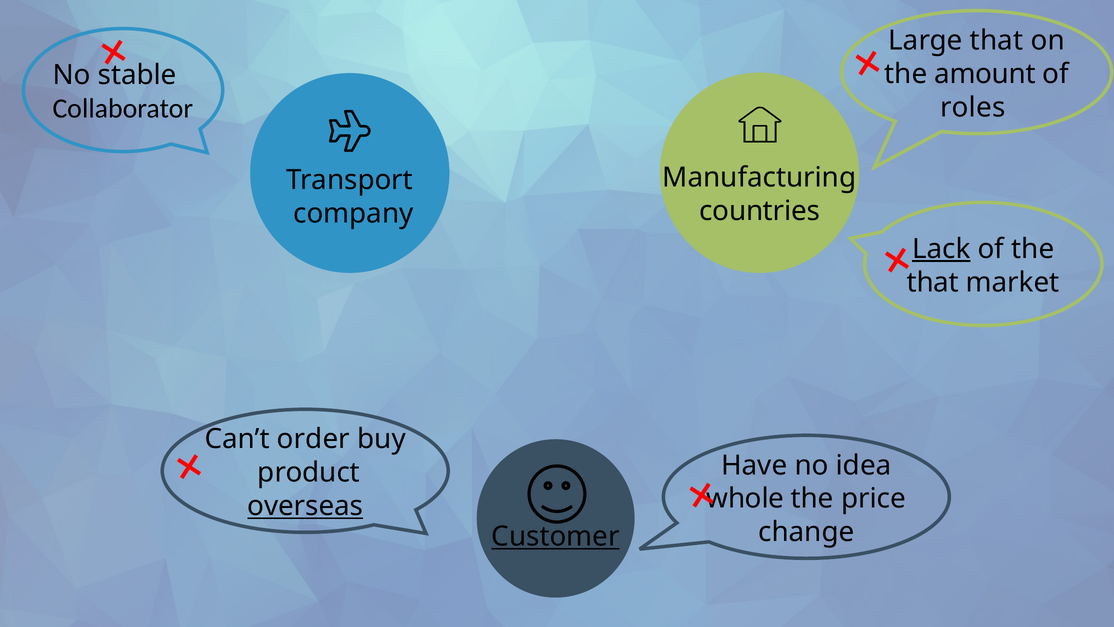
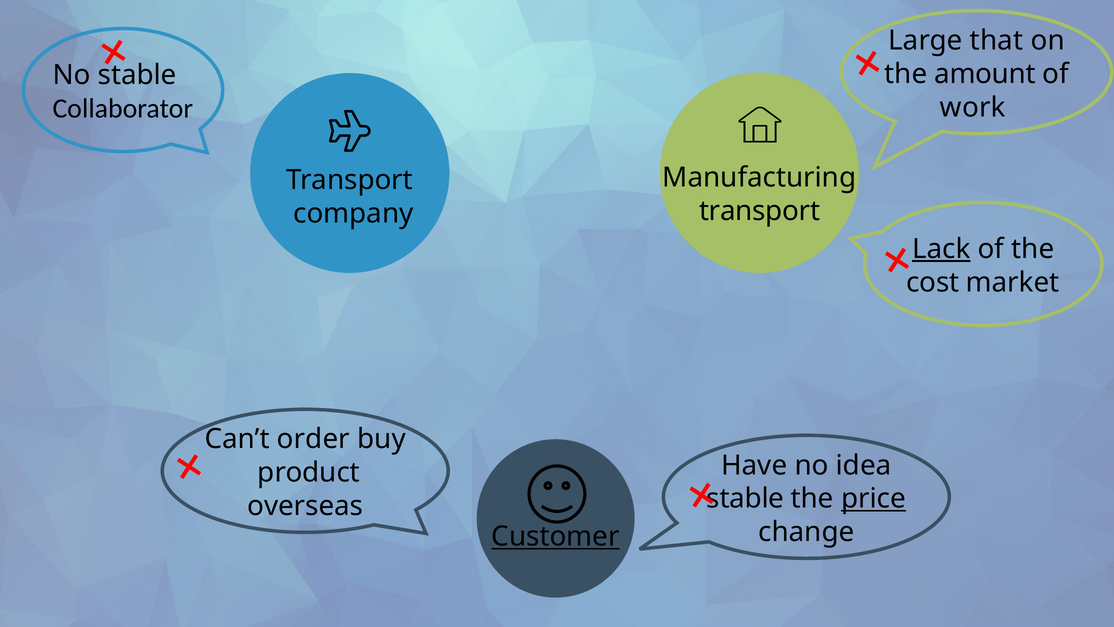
roles: roles -> work
countries at (760, 211): countries -> transport
that at (933, 282): that -> cost
whole at (745, 498): whole -> stable
price underline: none -> present
overseas underline: present -> none
